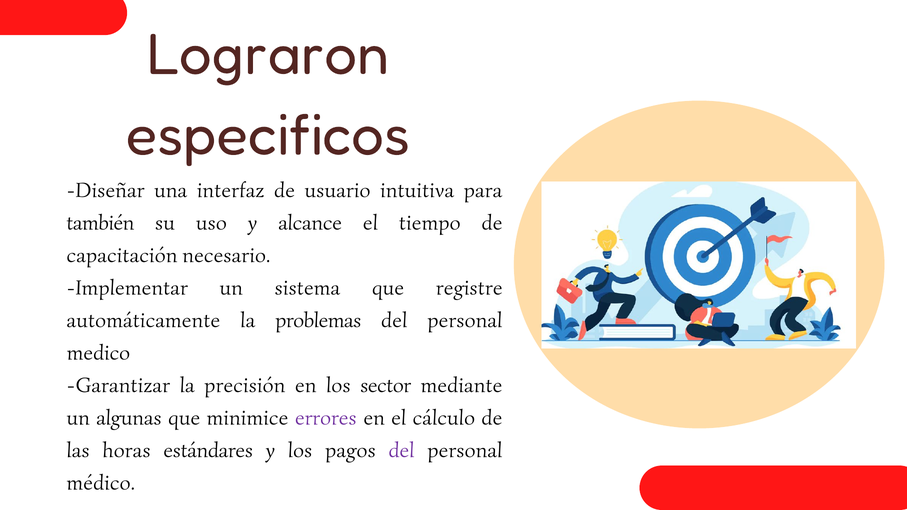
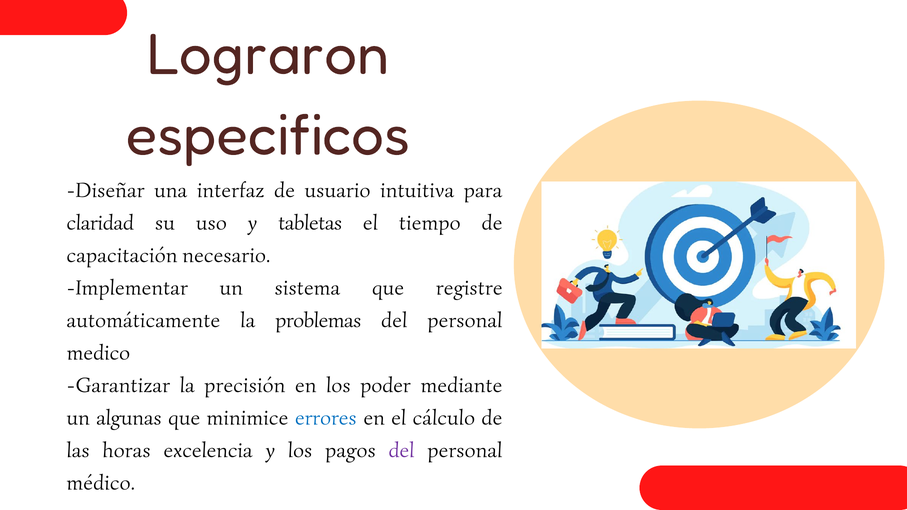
también: también -> claridad
alcance: alcance -> tabletas
sector: sector -> poder
errores colour: purple -> blue
estándares: estándares -> excelencia
